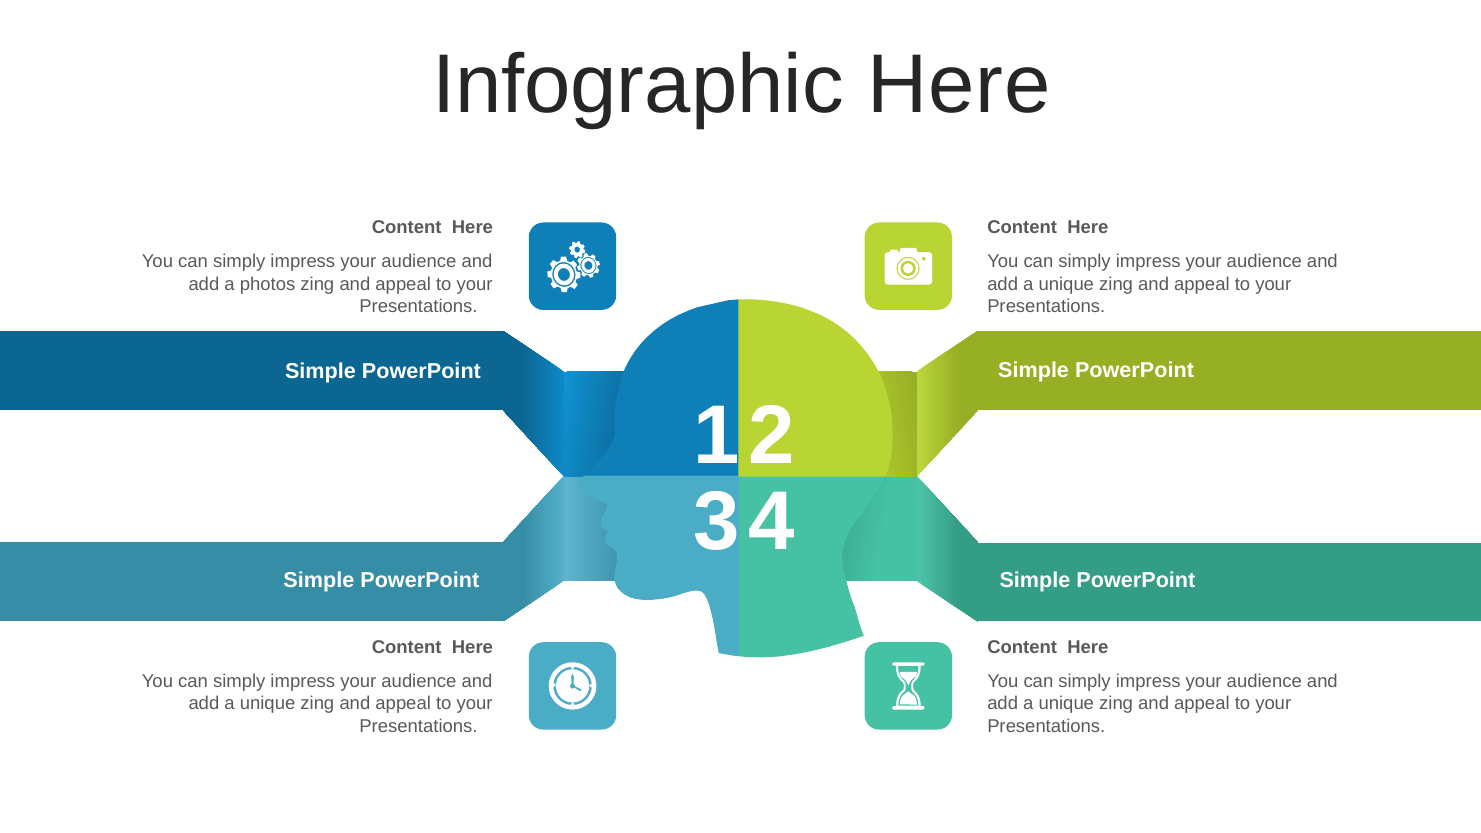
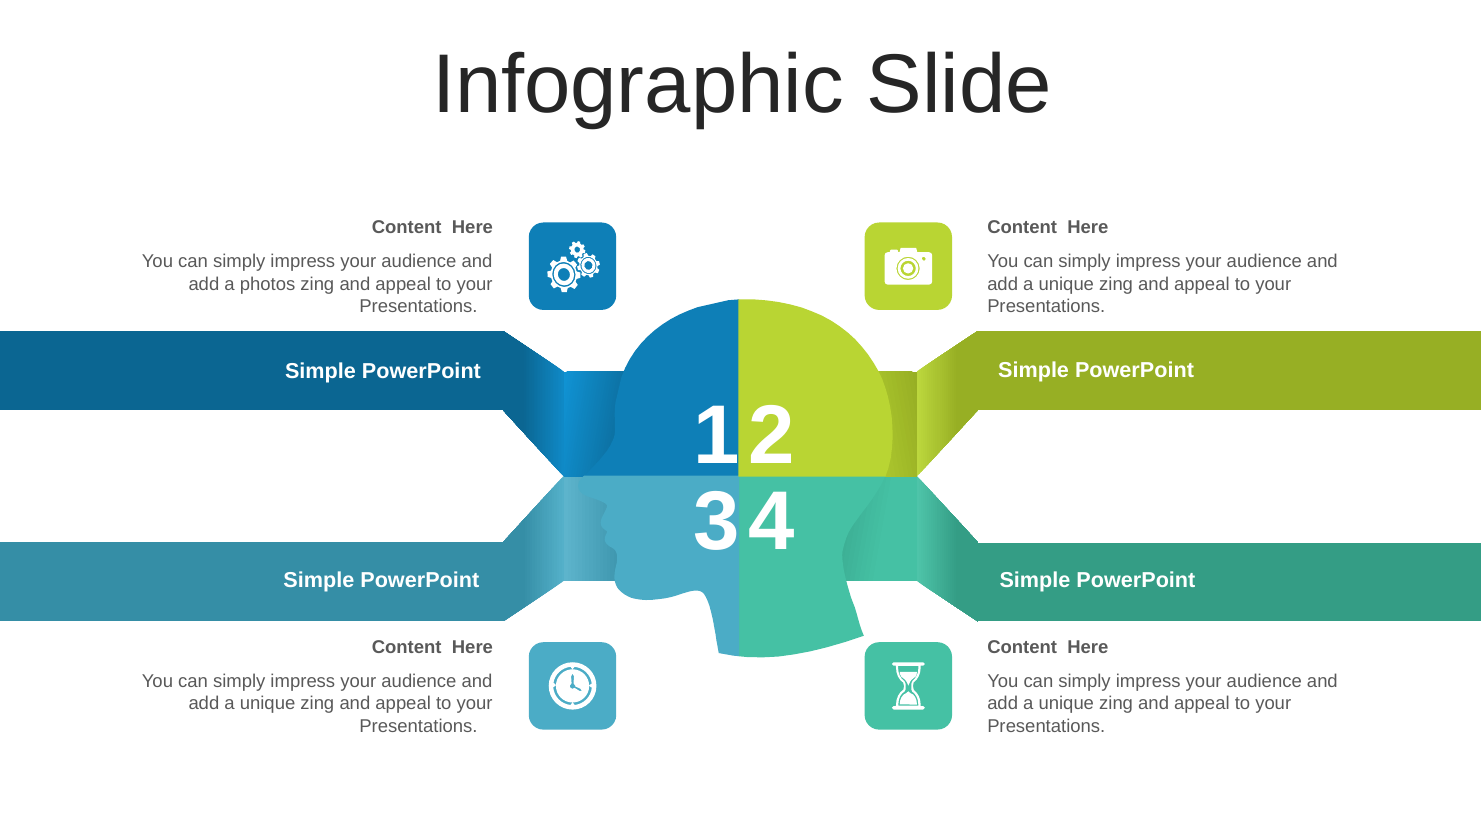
Infographic Here: Here -> Slide
